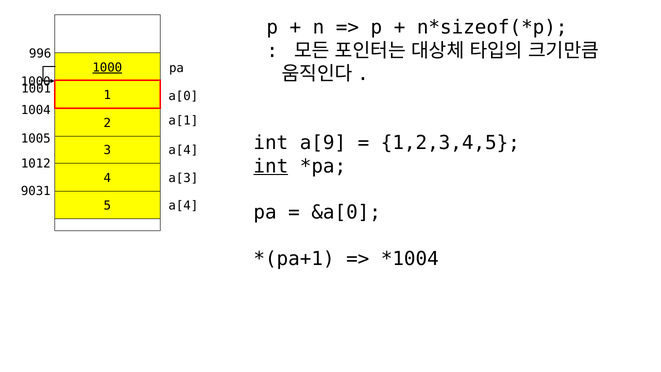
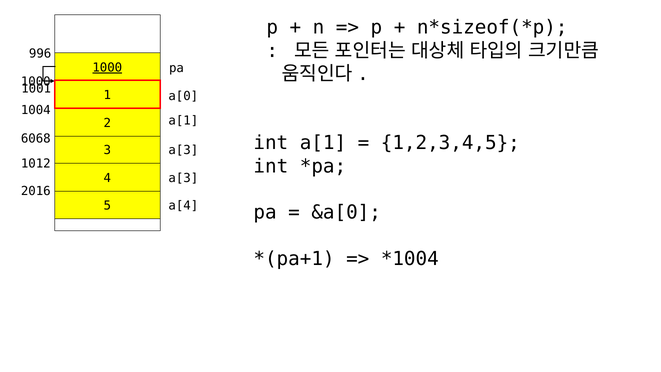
1005: 1005 -> 6068
int a[9: a[9 -> a[1
3 a[4: a[4 -> a[3
int at (271, 166) underline: present -> none
9031: 9031 -> 2016
